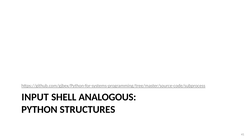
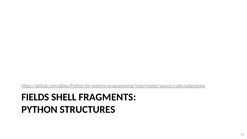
INPUT: INPUT -> FIELDS
ANALOGOUS: ANALOGOUS -> FRAGMENTS
